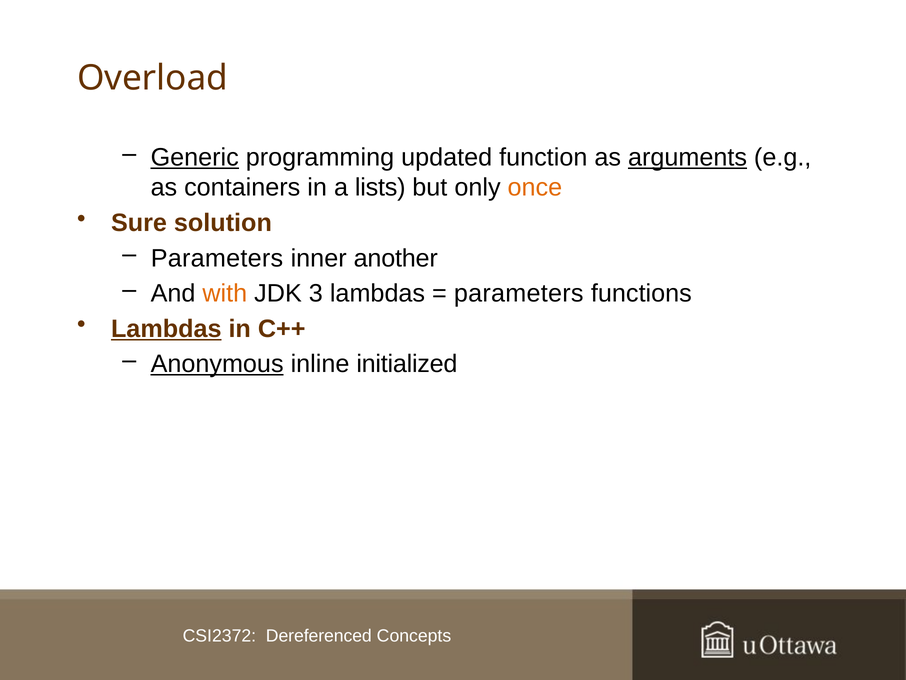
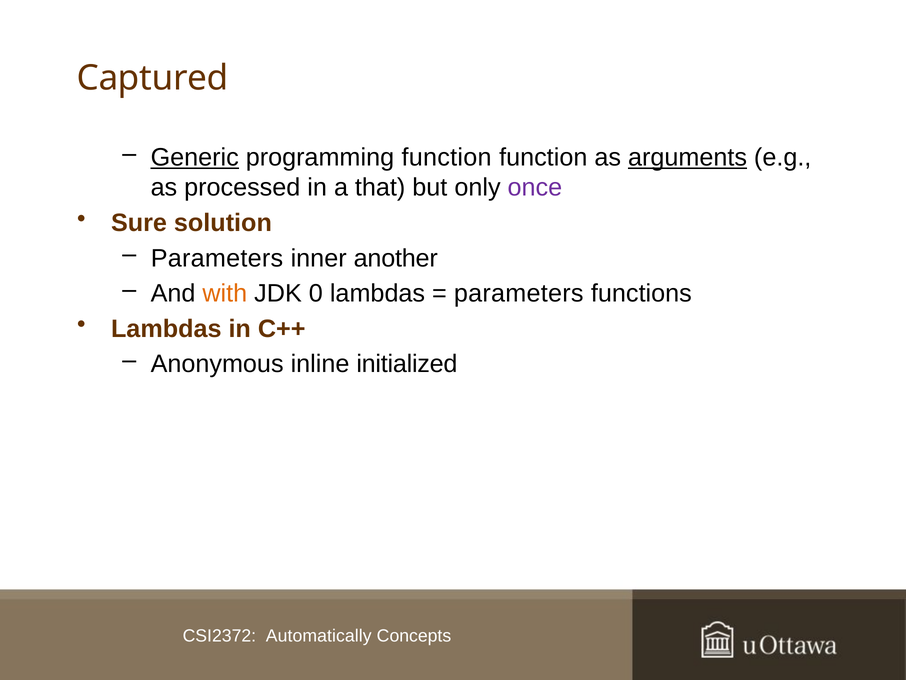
Overload: Overload -> Captured
programming updated: updated -> function
containers: containers -> processed
lists: lists -> that
once colour: orange -> purple
3: 3 -> 0
Lambdas at (166, 328) underline: present -> none
Anonymous underline: present -> none
Dereferenced: Dereferenced -> Automatically
